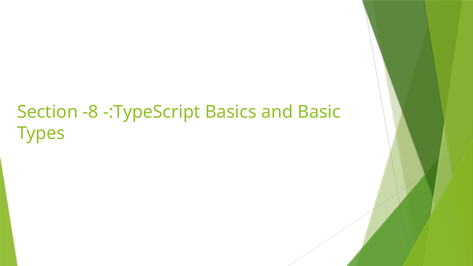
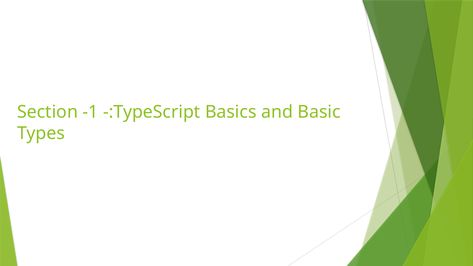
-8: -8 -> -1
